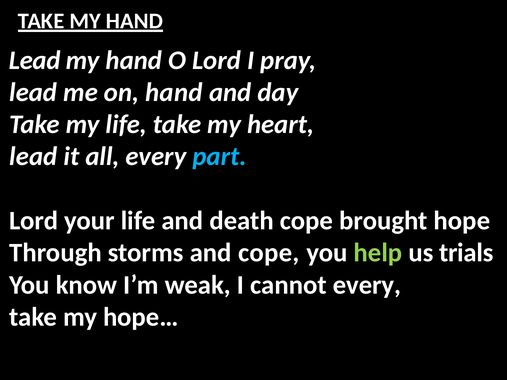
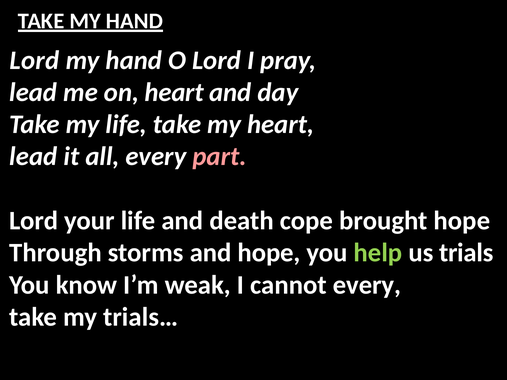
Lead at (35, 60): Lead -> Lord
on hand: hand -> heart
part colour: light blue -> pink
and cope: cope -> hope
hope…: hope… -> trials…
